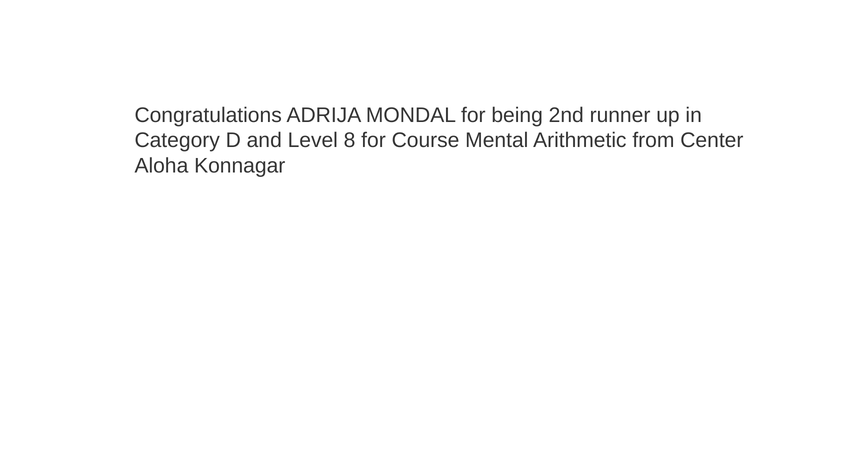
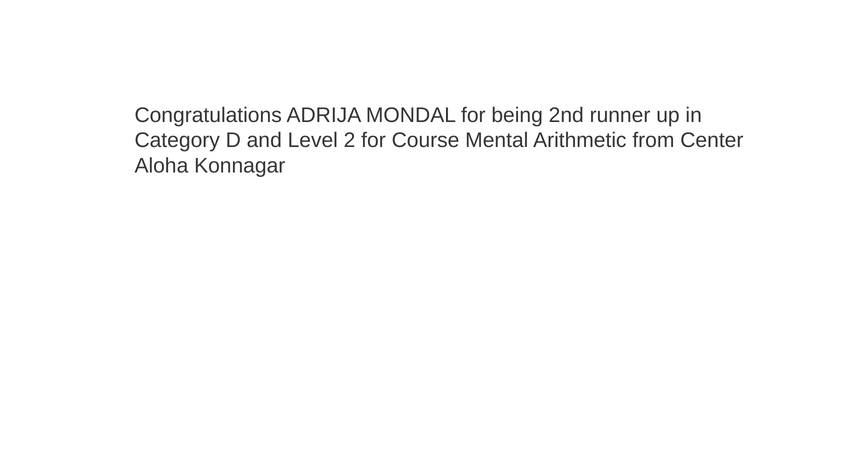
8: 8 -> 2
